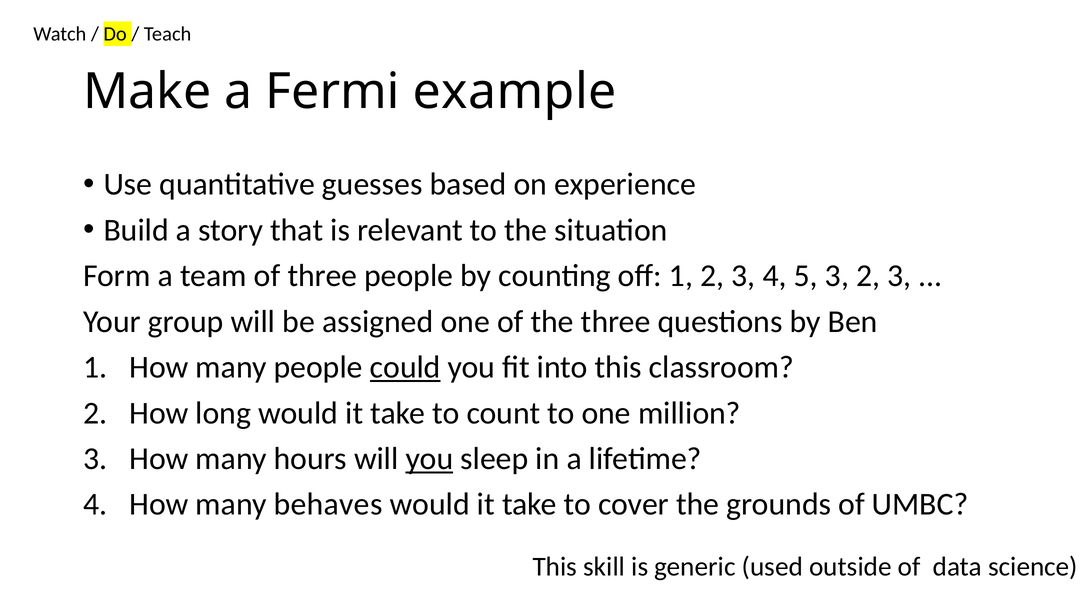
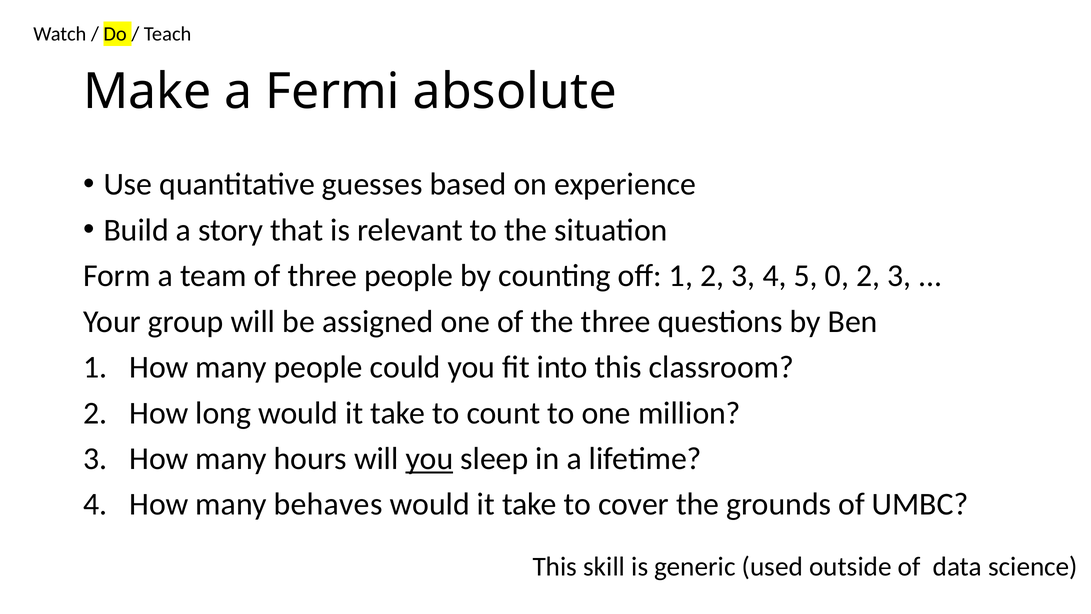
example: example -> absolute
5 3: 3 -> 0
could underline: present -> none
